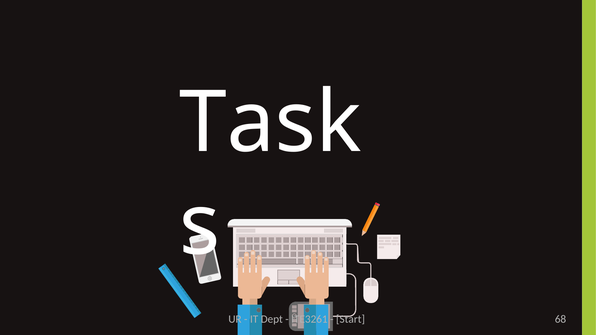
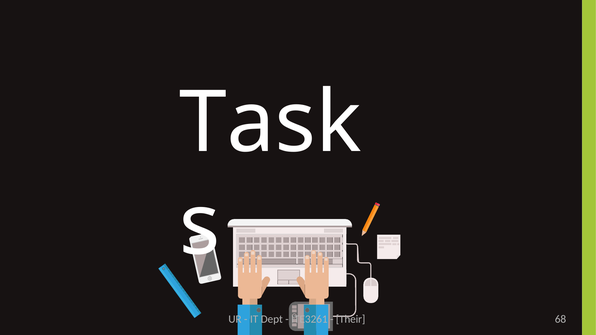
Start: Start -> Their
